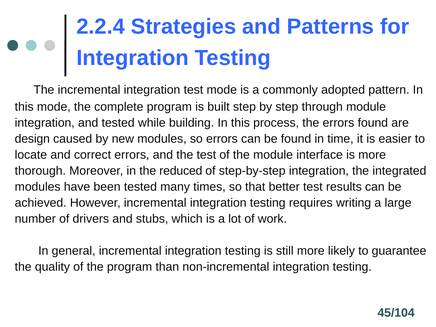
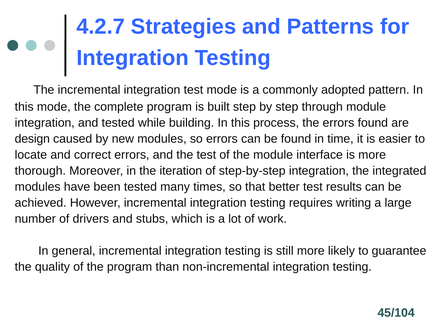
2.2.4: 2.2.4 -> 4.2.7
reduced: reduced -> iteration
